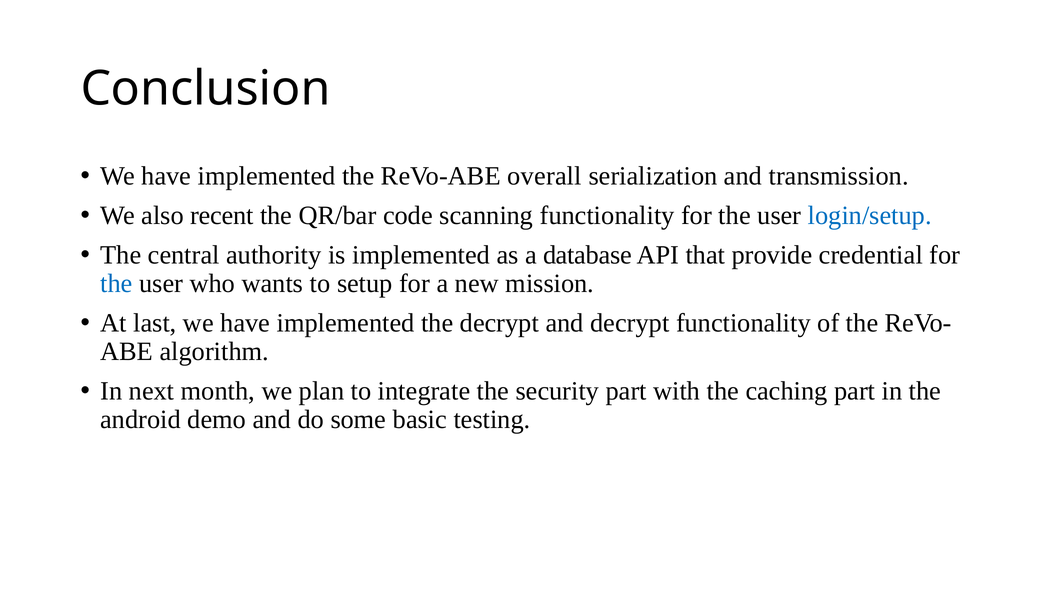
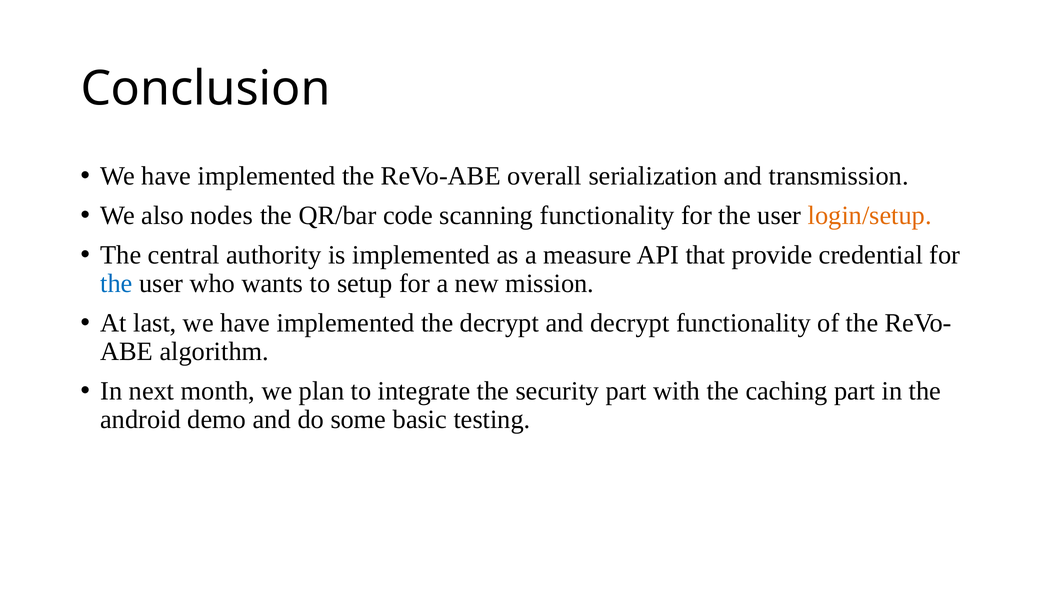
recent: recent -> nodes
login/setup colour: blue -> orange
database: database -> measure
